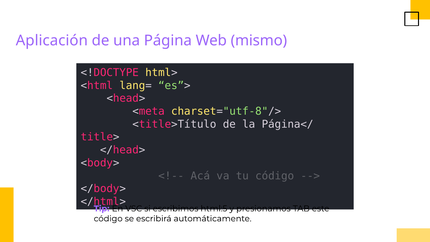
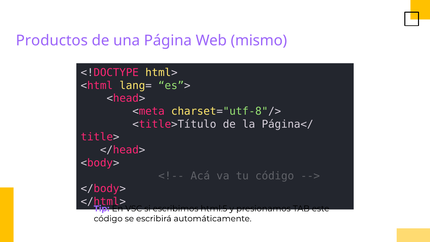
Aplicación: Aplicación -> Productos
